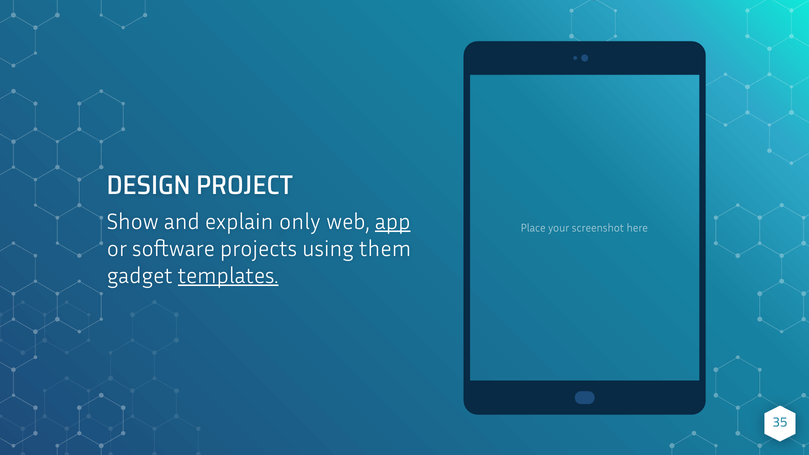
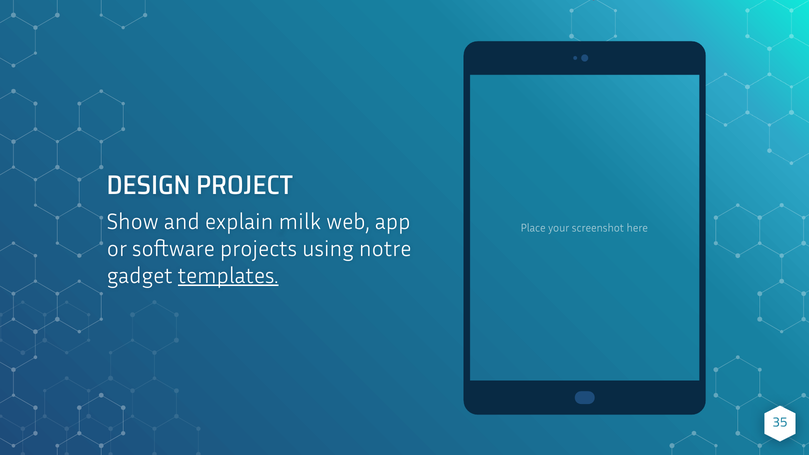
only: only -> milk
app underline: present -> none
them: them -> notre
